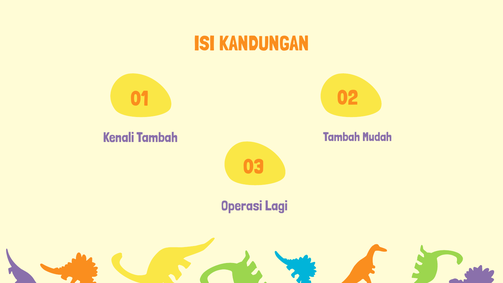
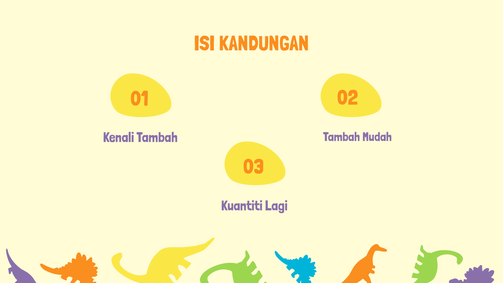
Operasi: Operasi -> Kuantiti
